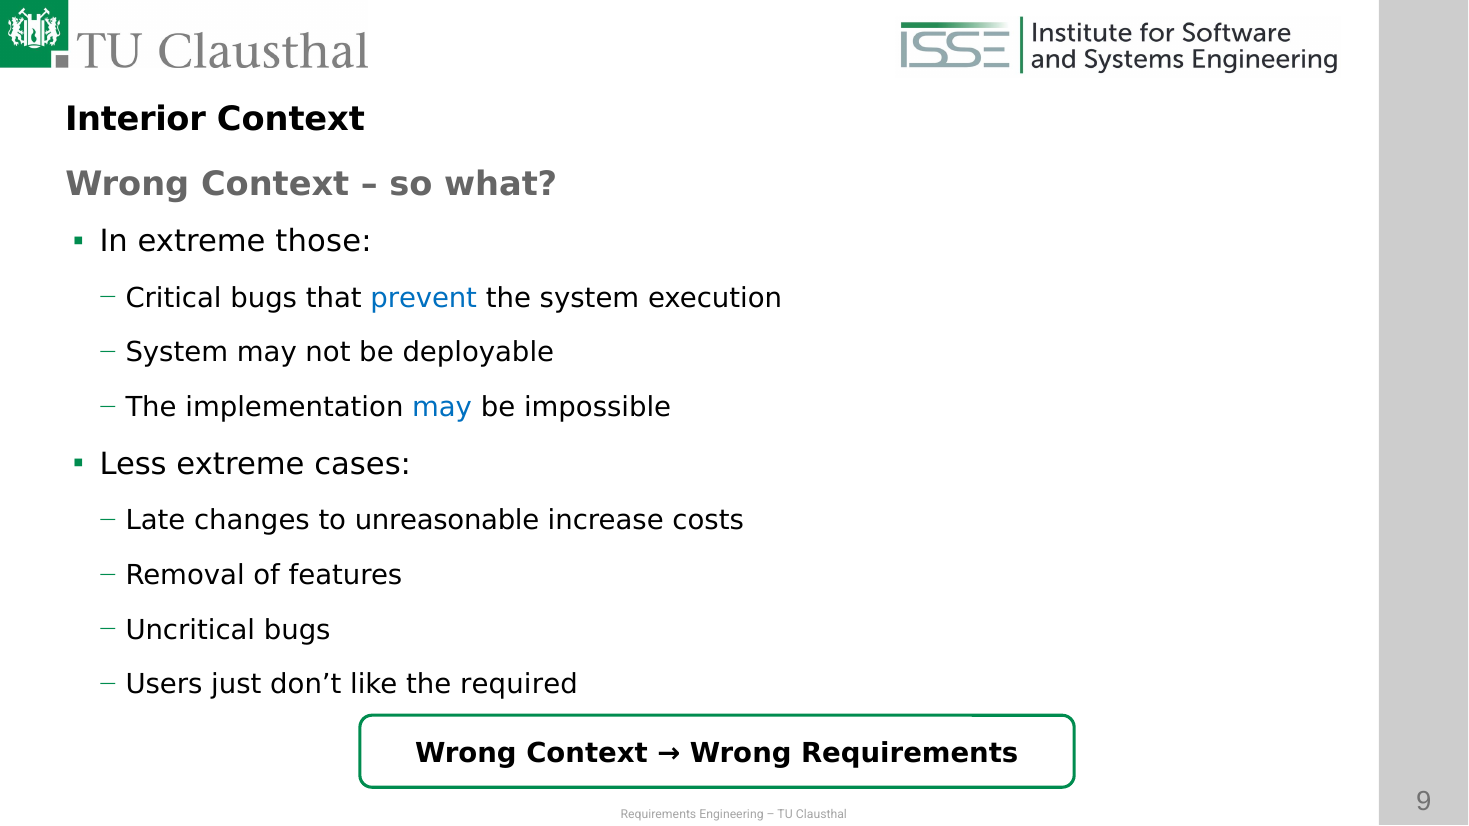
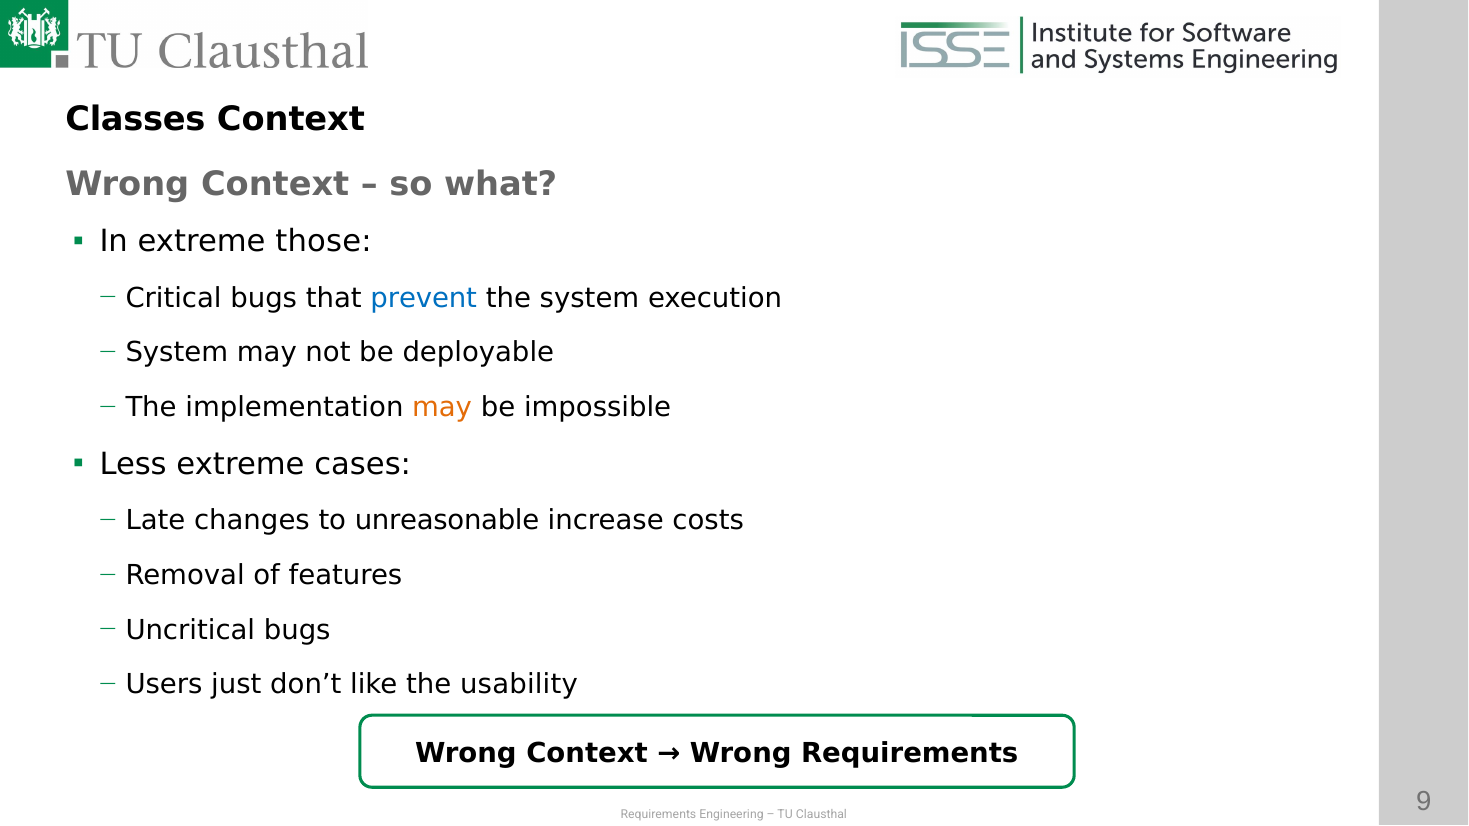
Interior: Interior -> Classes
may at (442, 408) colour: blue -> orange
required: required -> usability
